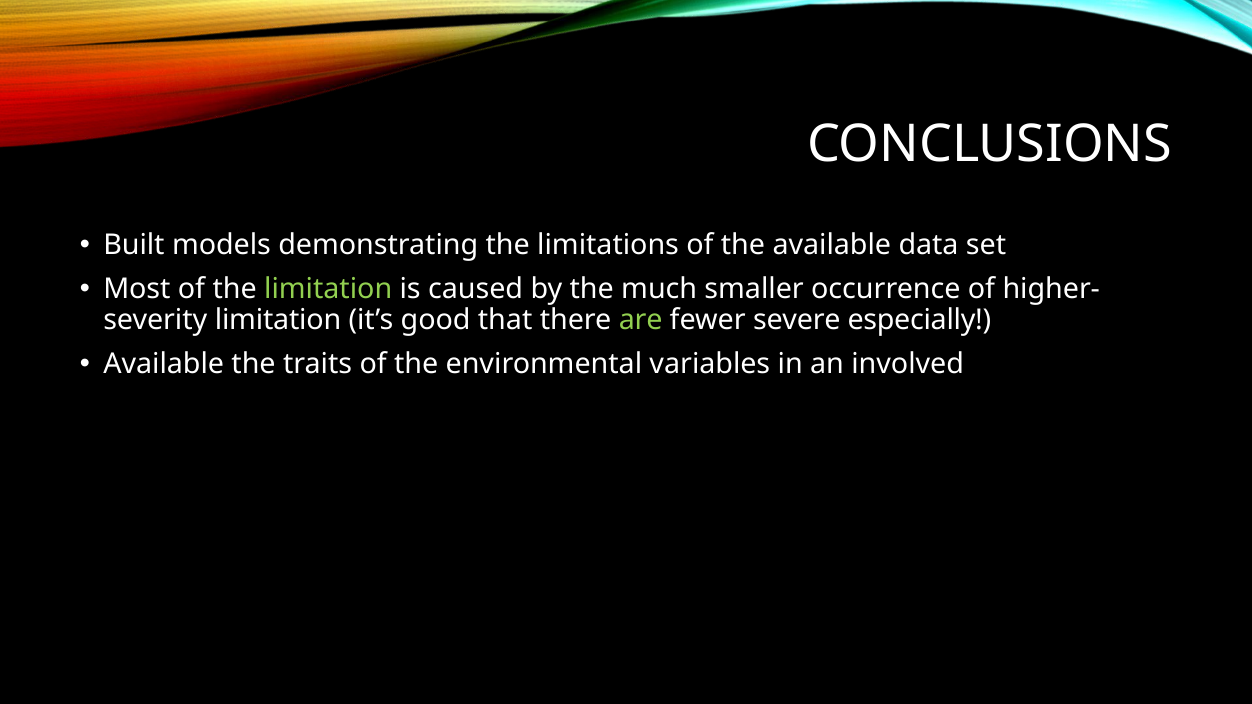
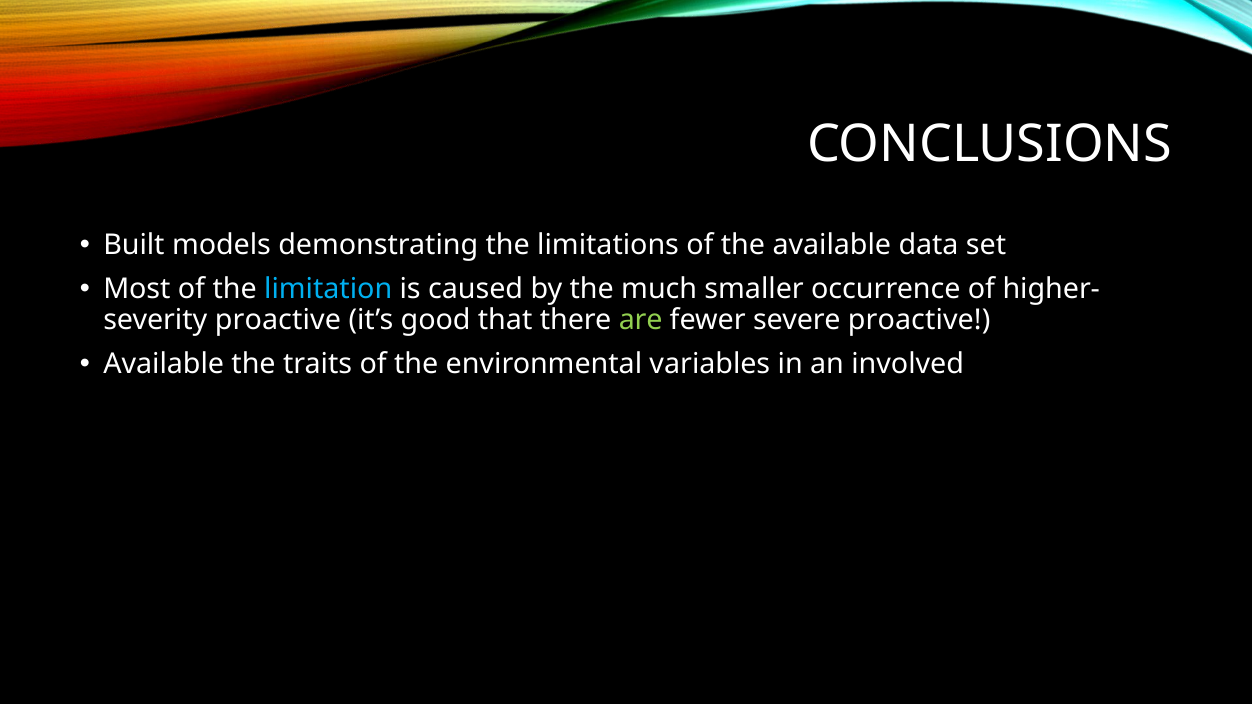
limitation at (328, 289) colour: light green -> light blue
limitation at (278, 320): limitation -> proactive
severe especially: especially -> proactive
